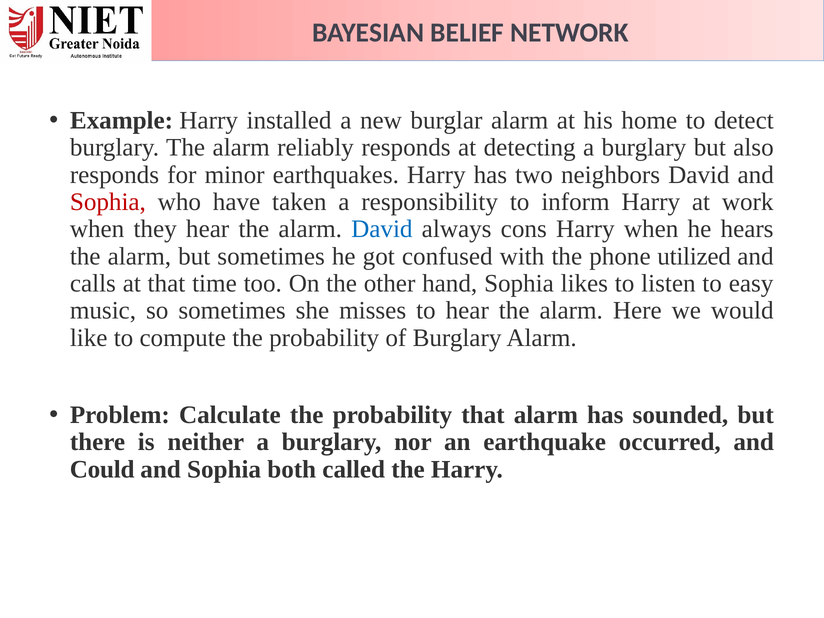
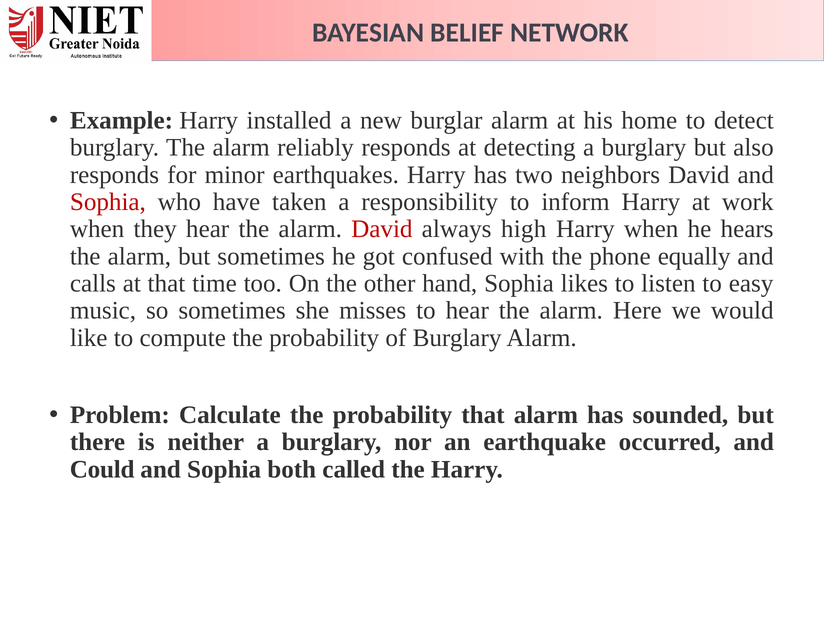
David at (382, 229) colour: blue -> red
cons: cons -> high
utilized: utilized -> equally
